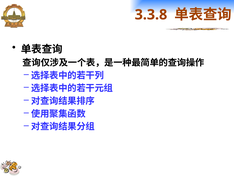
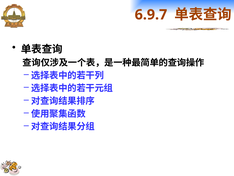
3.3.8: 3.3.8 -> 6.9.7
